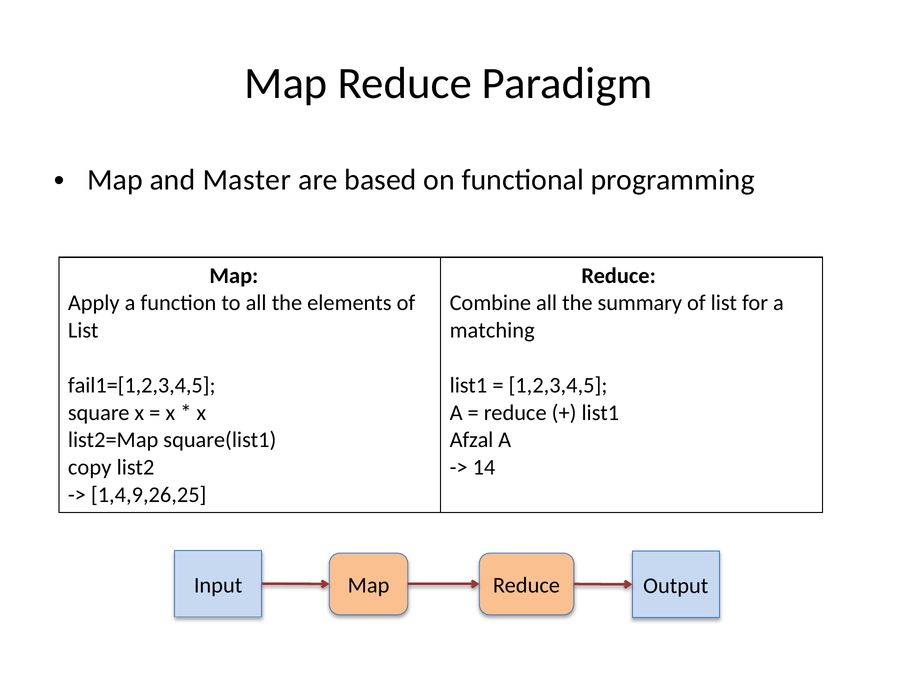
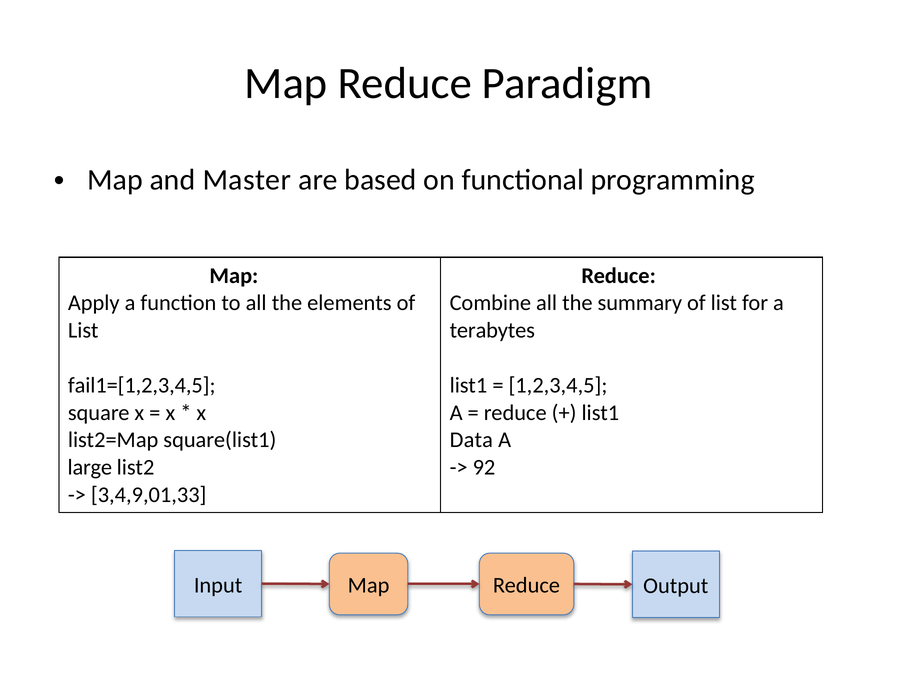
matching: matching -> terabytes
Afzal: Afzal -> Data
copy: copy -> large
14: 14 -> 92
1,4,9,26,25: 1,4,9,26,25 -> 3,4,9,01,33
